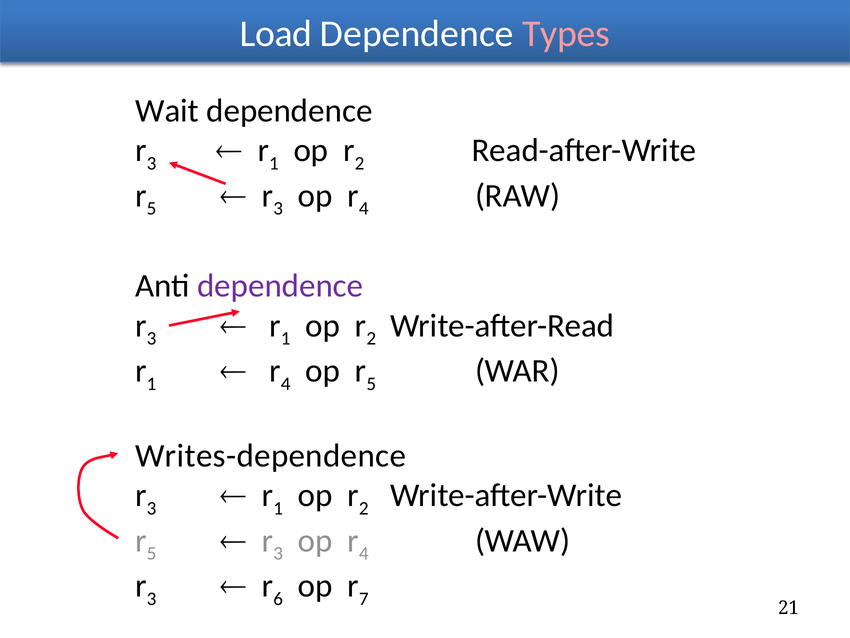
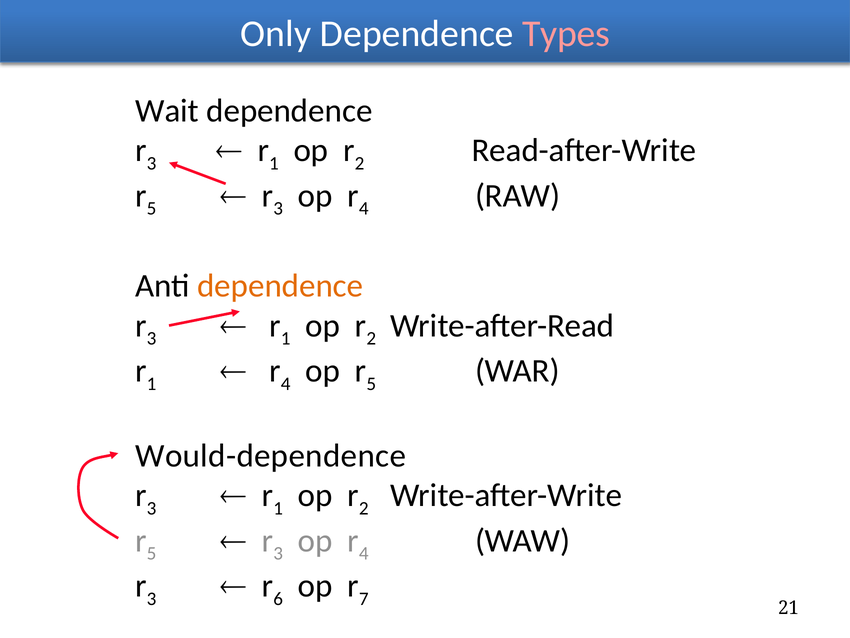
Load: Load -> Only
dependence at (280, 286) colour: purple -> orange
Writes-dependence: Writes-dependence -> Would-dependence
